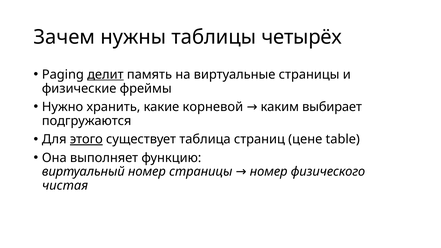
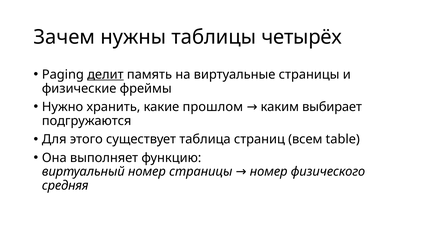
корневой: корневой -> прошлом
этого underline: present -> none
цене: цене -> всем
чистая: чистая -> средняя
